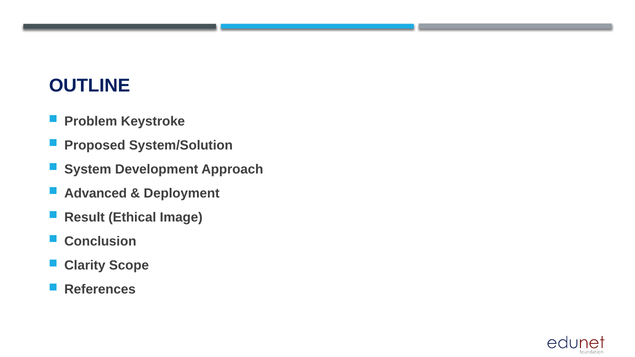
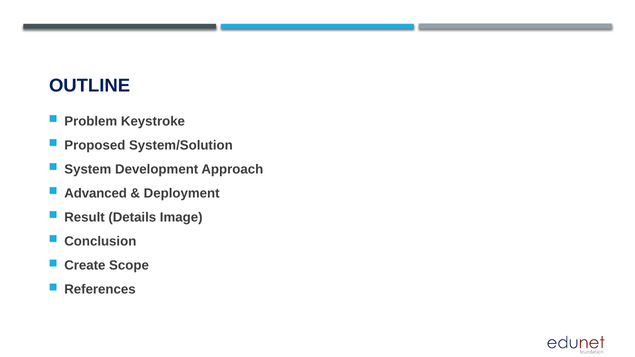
Ethical: Ethical -> Details
Clarity: Clarity -> Create
